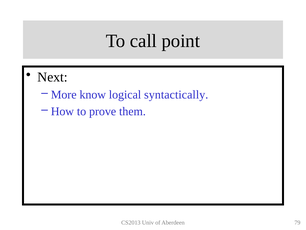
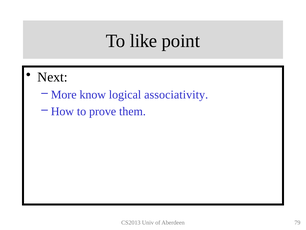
call: call -> like
syntactically: syntactically -> associativity
